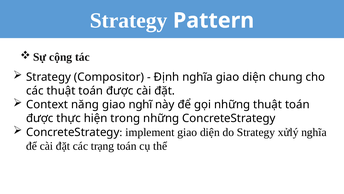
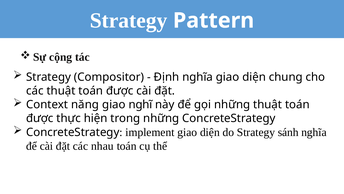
xửlý: xửlý -> sánh
trạng: trạng -> nhau
